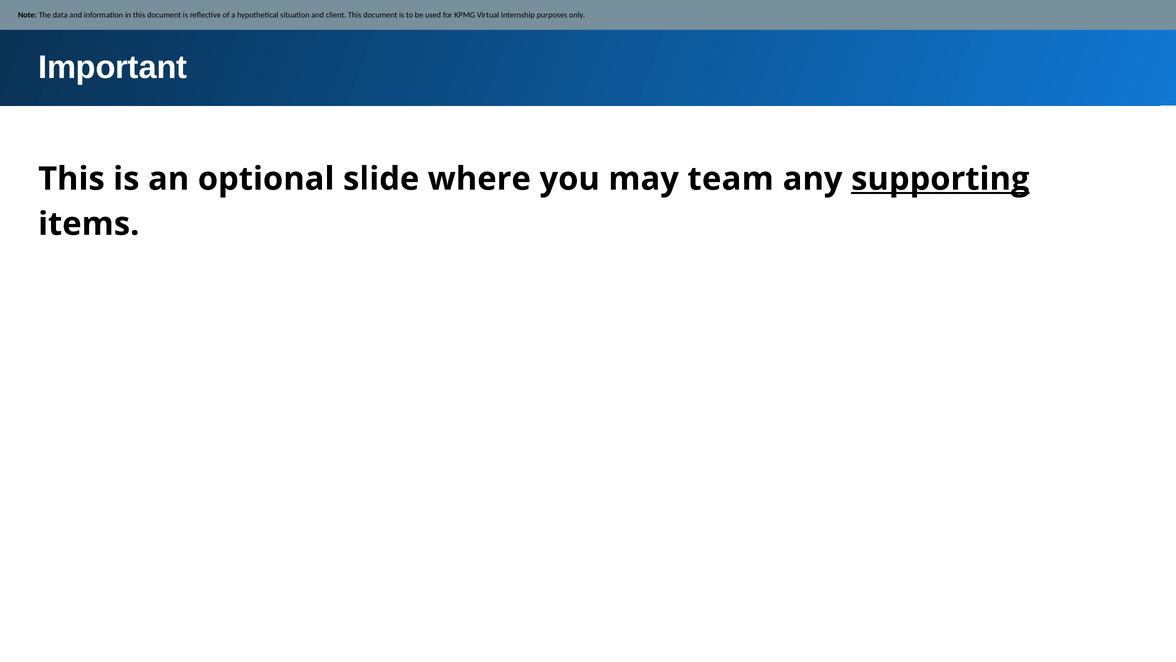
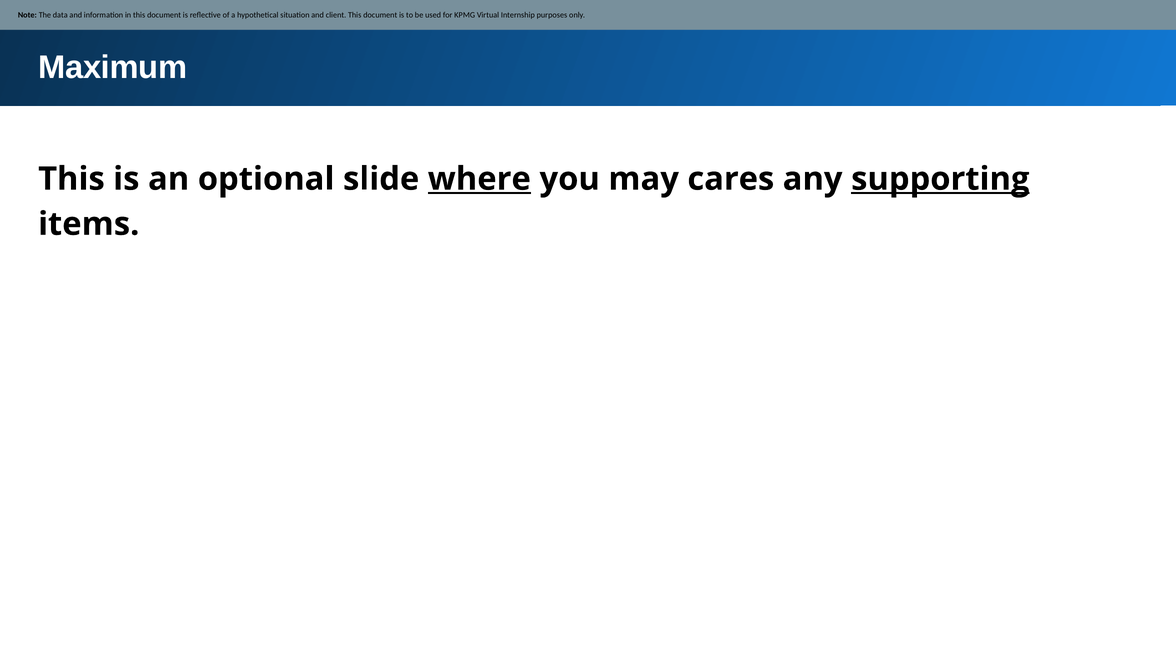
Important: Important -> Maximum
where underline: none -> present
team: team -> cares
